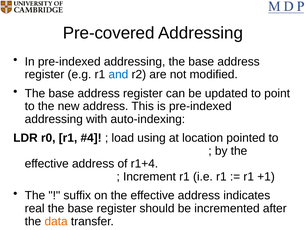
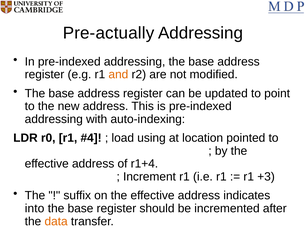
Pre-covered: Pre-covered -> Pre-actually
and colour: blue -> orange
+1: +1 -> +3
real: real -> into
